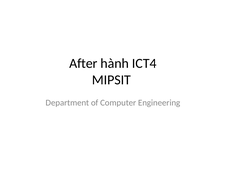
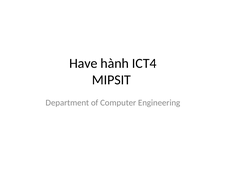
After: After -> Have
